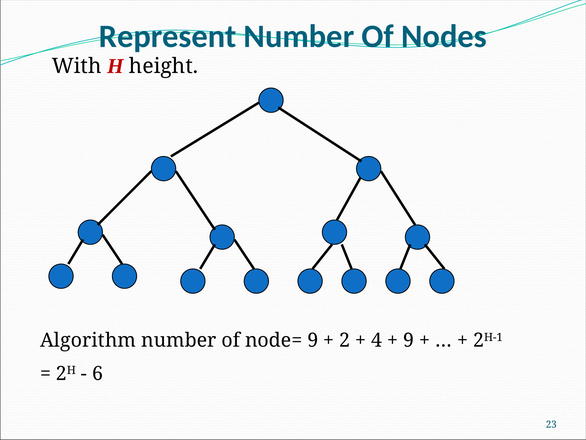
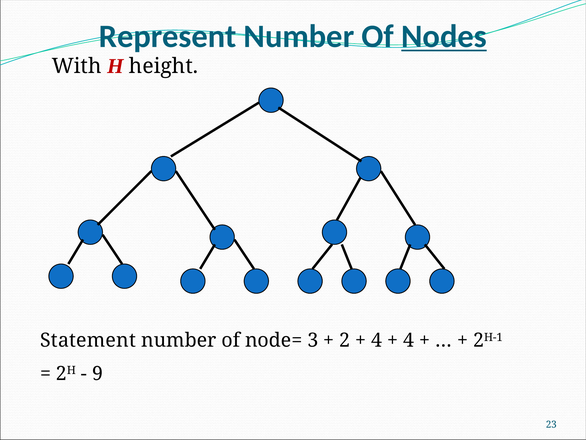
Nodes underline: none -> present
Algorithm: Algorithm -> Statement
node= 9: 9 -> 3
9 at (409, 340): 9 -> 4
6: 6 -> 9
